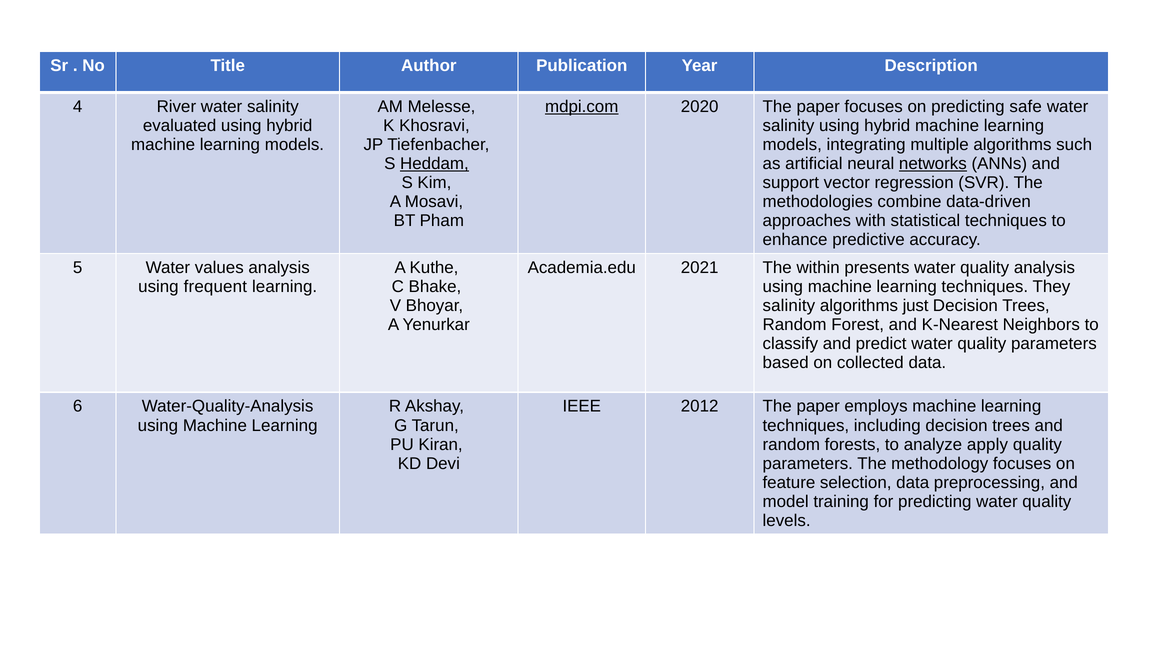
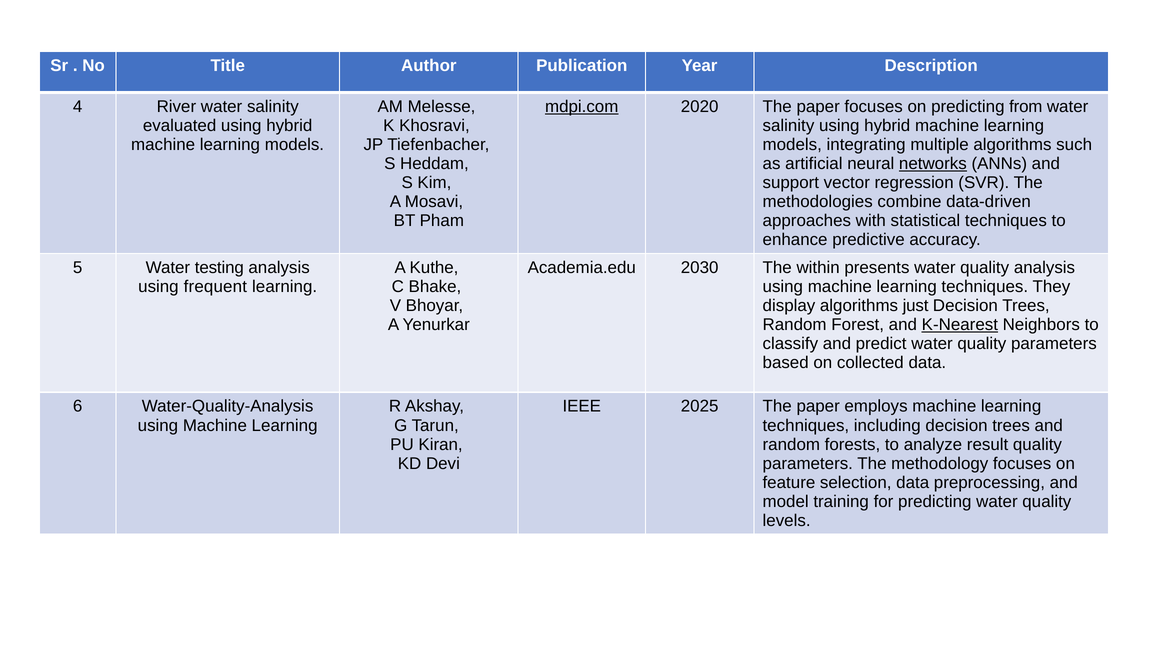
safe: safe -> from
Heddam underline: present -> none
values: values -> testing
2021: 2021 -> 2030
salinity at (789, 305): salinity -> display
K-Nearest underline: none -> present
2012: 2012 -> 2025
apply: apply -> result
